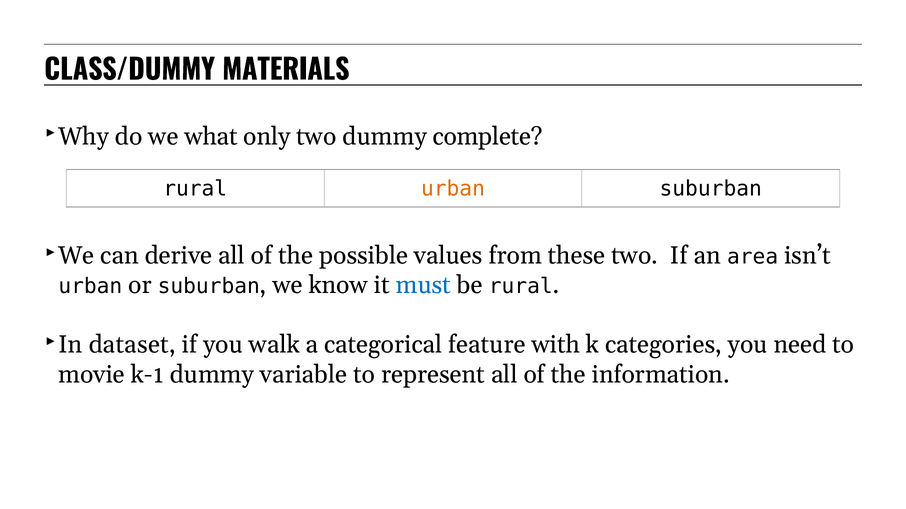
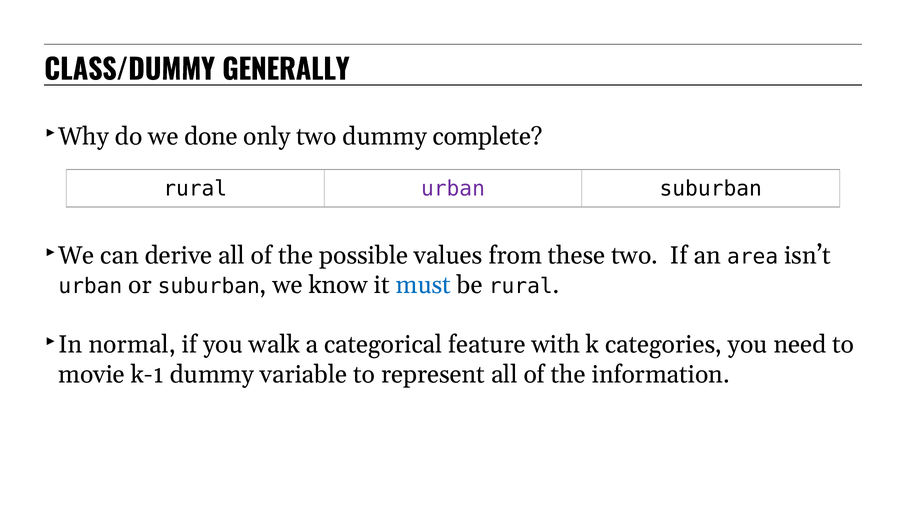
MATERIALS: MATERIALS -> GENERALLY
what: what -> done
urban at (453, 188) colour: orange -> purple
dataset: dataset -> normal
